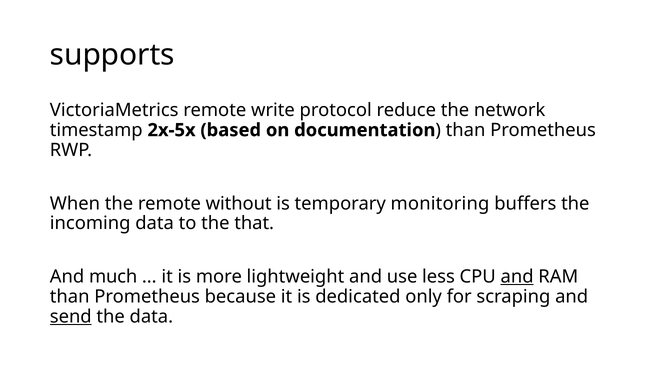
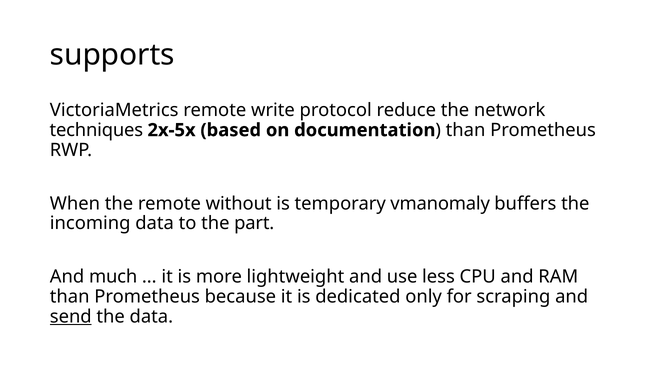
timestamp: timestamp -> techniques
monitoring: monitoring -> vmanomaly
that: that -> part
and at (517, 277) underline: present -> none
